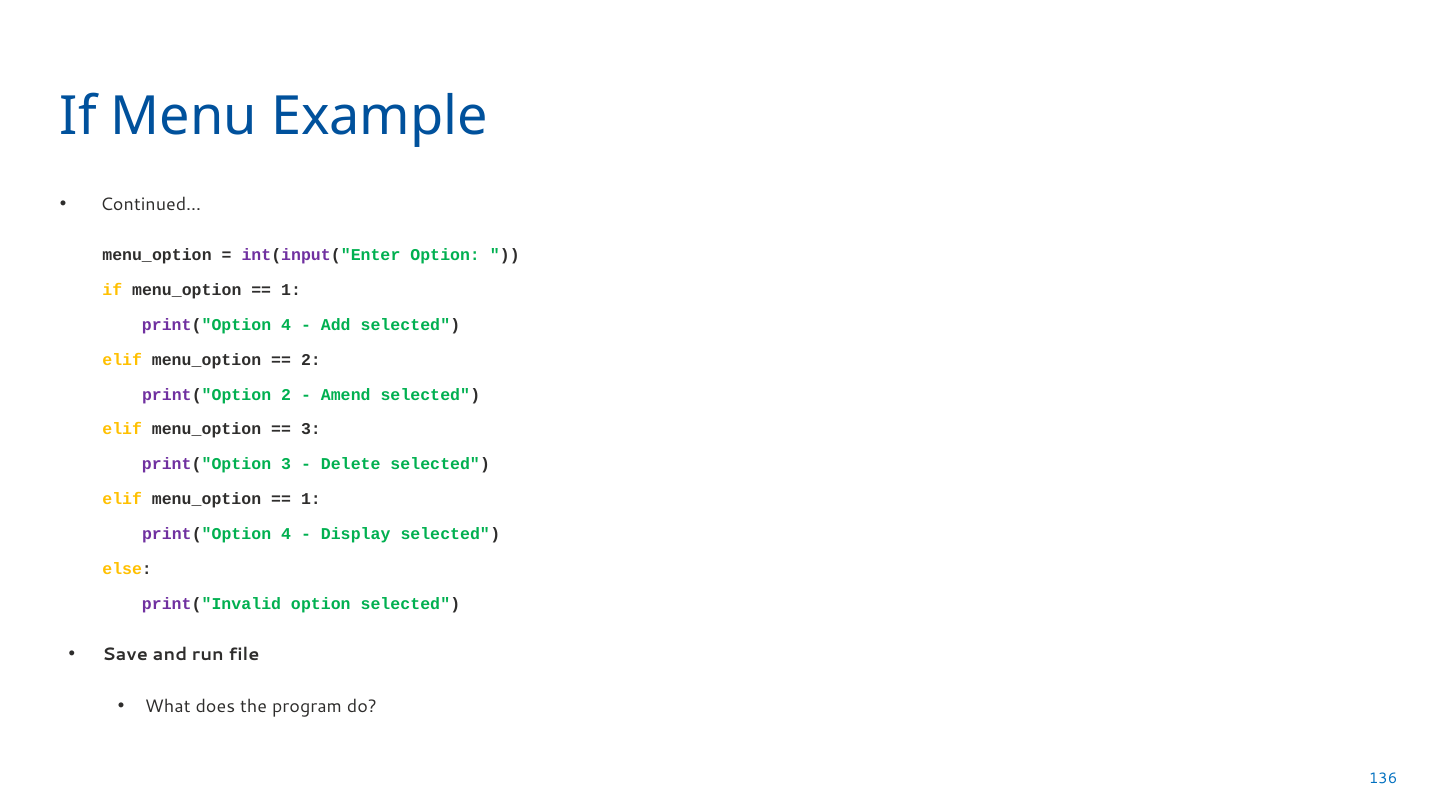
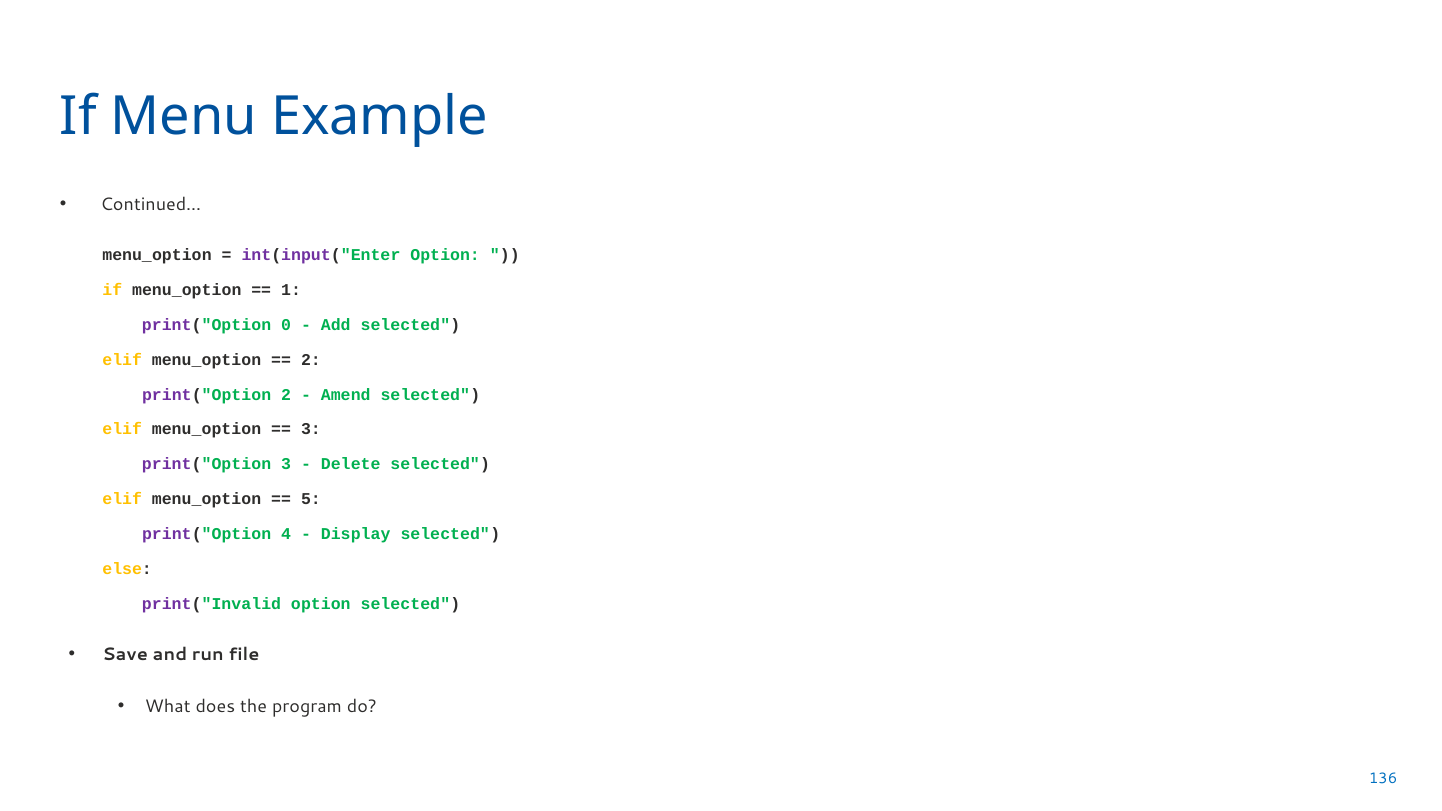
4 at (286, 325): 4 -> 0
1 at (311, 499): 1 -> 5
